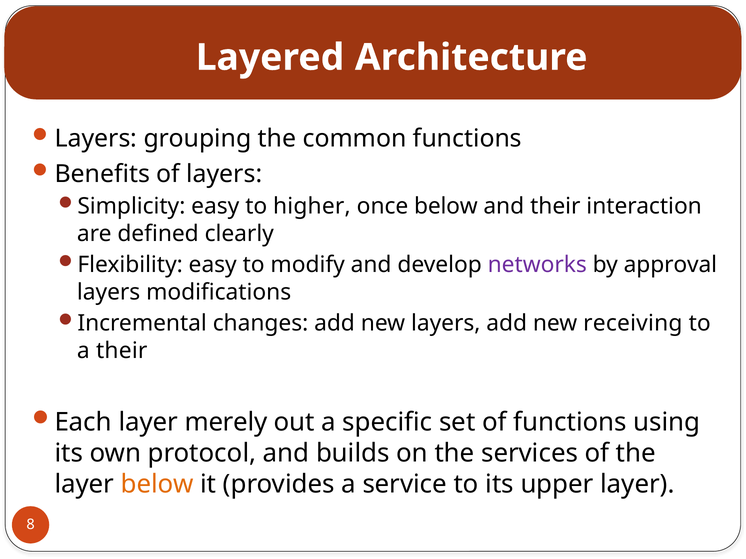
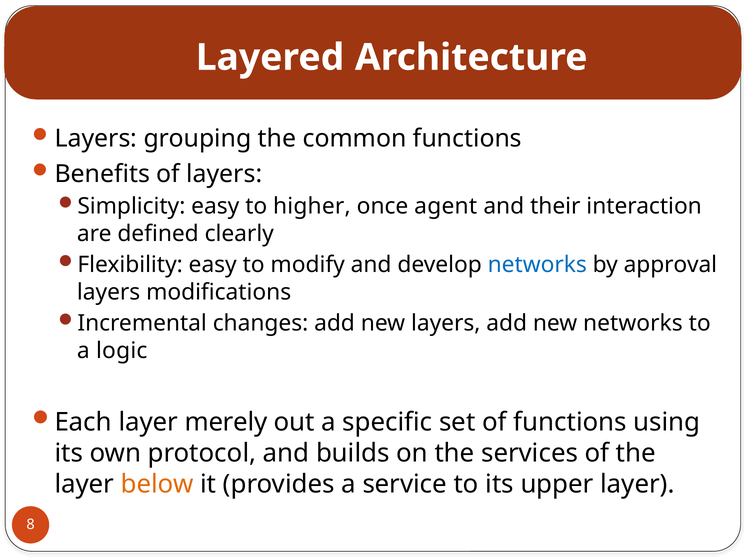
once below: below -> agent
networks at (537, 265) colour: purple -> blue
new receiving: receiving -> networks
a their: their -> logic
